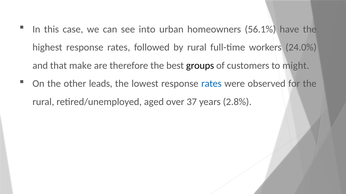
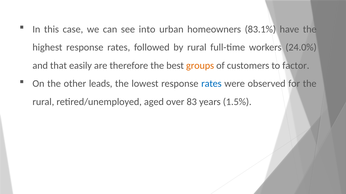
56.1%: 56.1% -> 83.1%
make: make -> easily
groups colour: black -> orange
might: might -> factor
37: 37 -> 83
2.8%: 2.8% -> 1.5%
